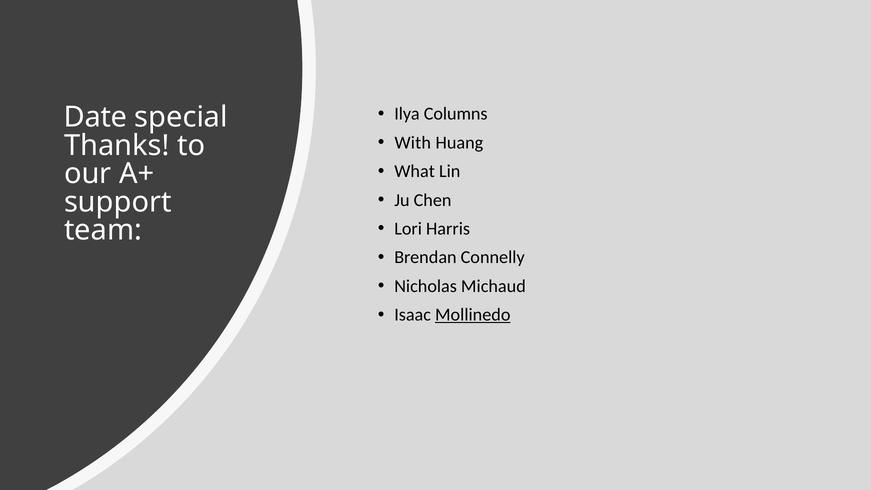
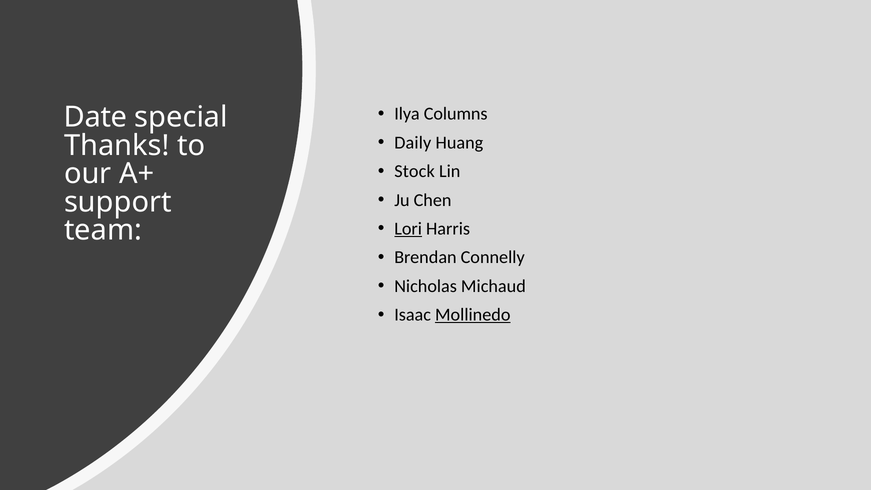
With: With -> Daily
What: What -> Stock
Lori underline: none -> present
